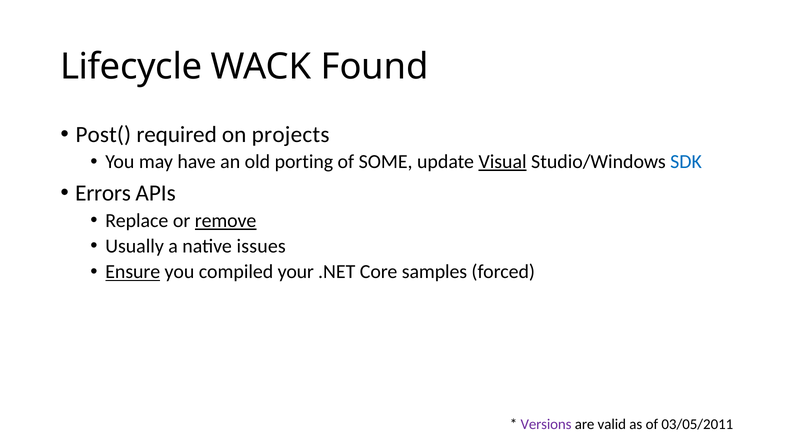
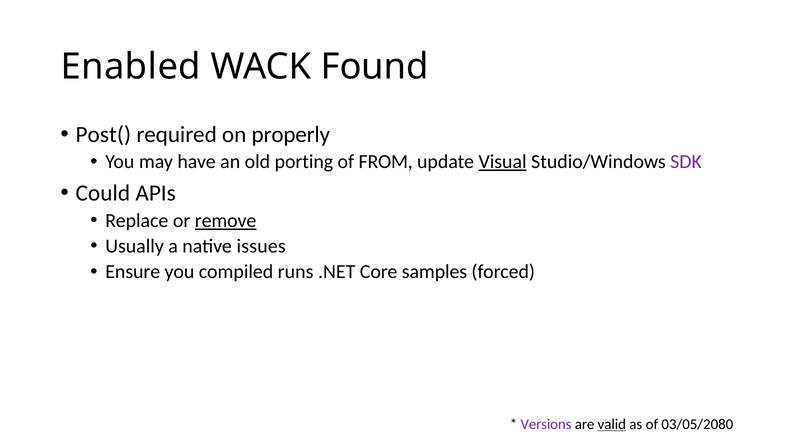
Lifecycle: Lifecycle -> Enabled
projects: projects -> properly
SOME: SOME -> FROM
SDK colour: blue -> purple
Errors: Errors -> Could
Ensure underline: present -> none
your: your -> runs
valid underline: none -> present
03/05/2011: 03/05/2011 -> 03/05/2080
